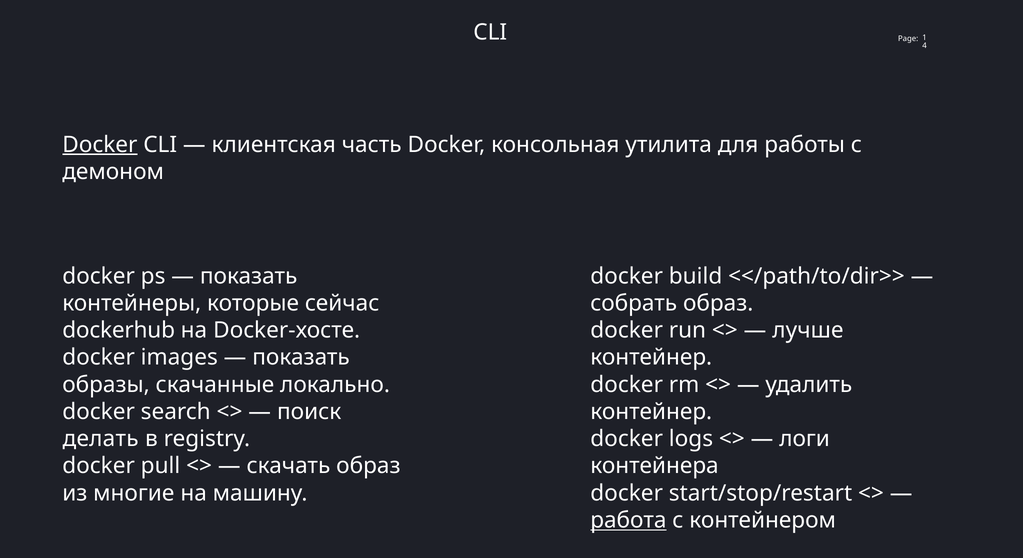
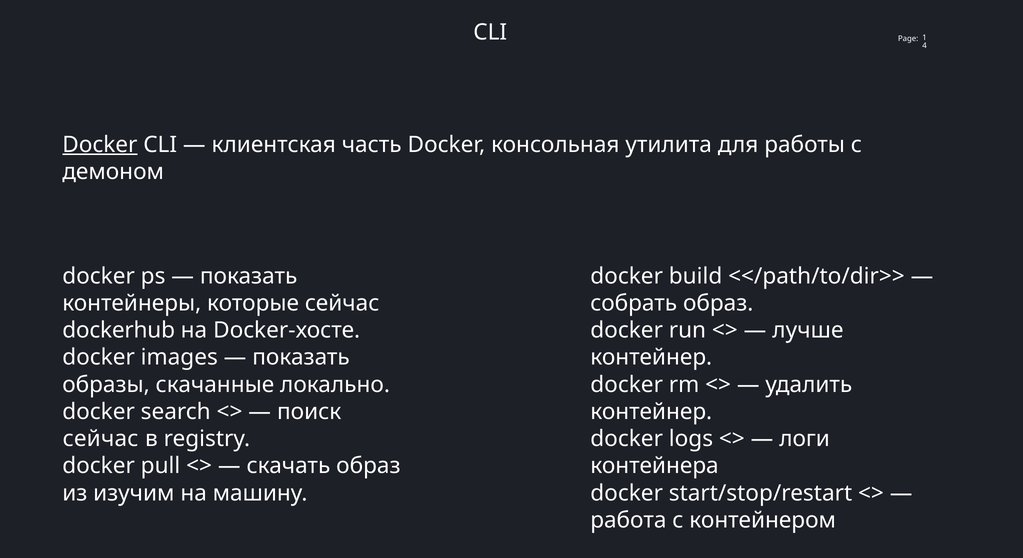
делать at (101, 439): делать -> сейчас
многие: многие -> изучим
работа underline: present -> none
